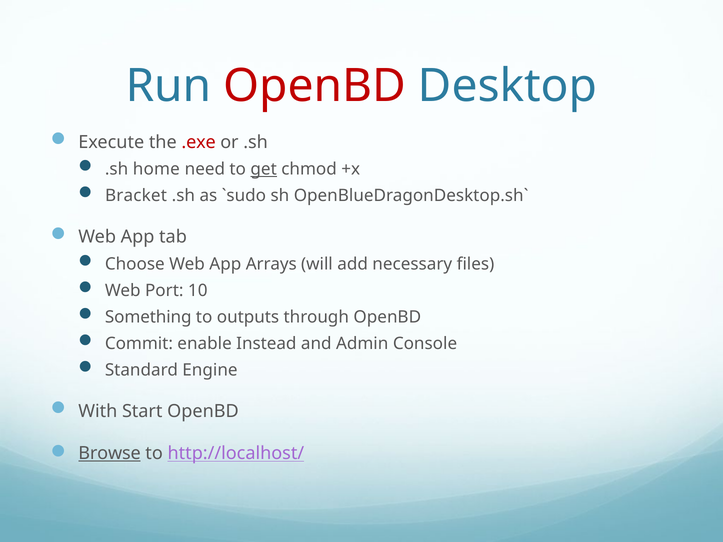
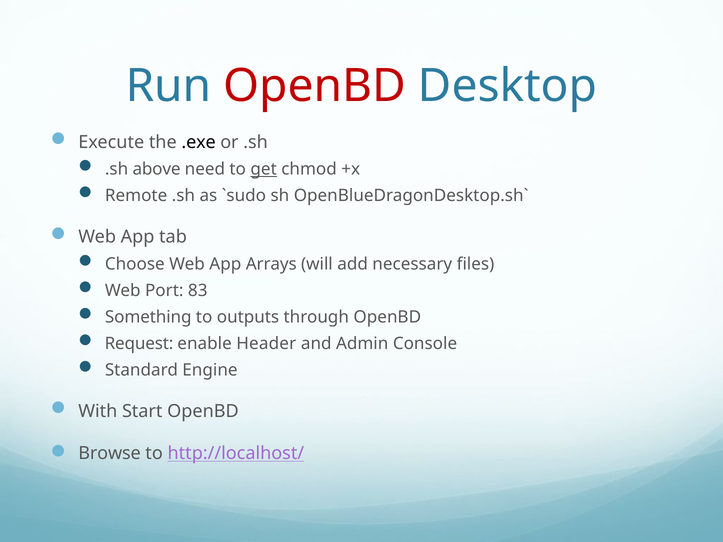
.exe colour: red -> black
home: home -> above
Bracket: Bracket -> Remote
10: 10 -> 83
Commit: Commit -> Request
Instead: Instead -> Header
Browse underline: present -> none
